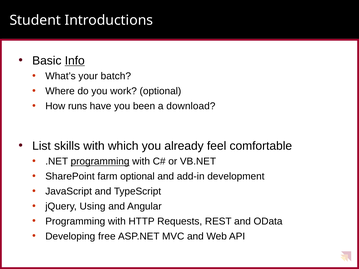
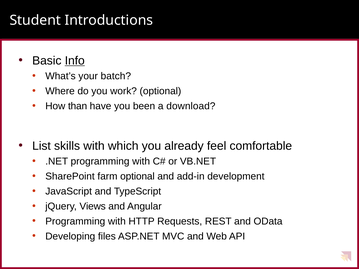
runs: runs -> than
programming at (100, 162) underline: present -> none
Using: Using -> Views
free: free -> files
